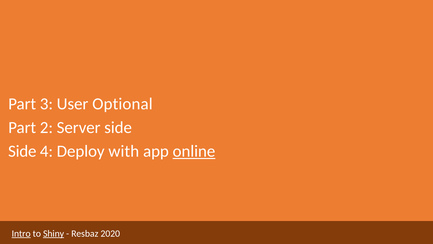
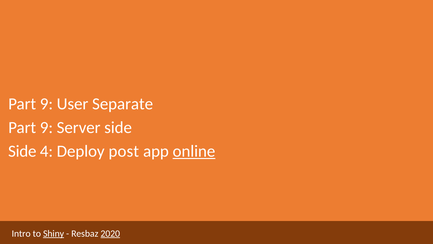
3 at (46, 104): 3 -> 9
Optional: Optional -> Separate
2 at (46, 127): 2 -> 9
with: with -> post
Intro underline: present -> none
2020 underline: none -> present
